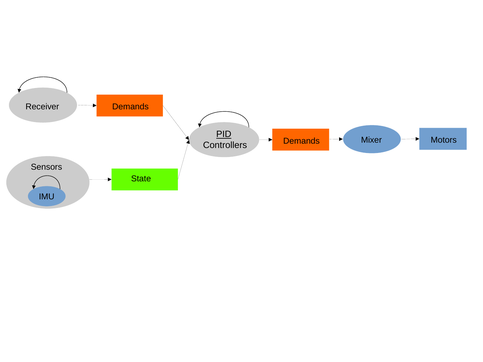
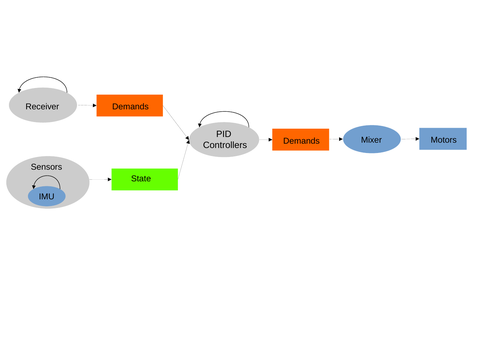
PID underline: present -> none
